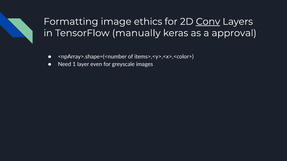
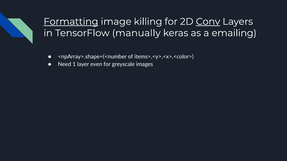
Formatting underline: none -> present
ethics: ethics -> killing
approval: approval -> emailing
